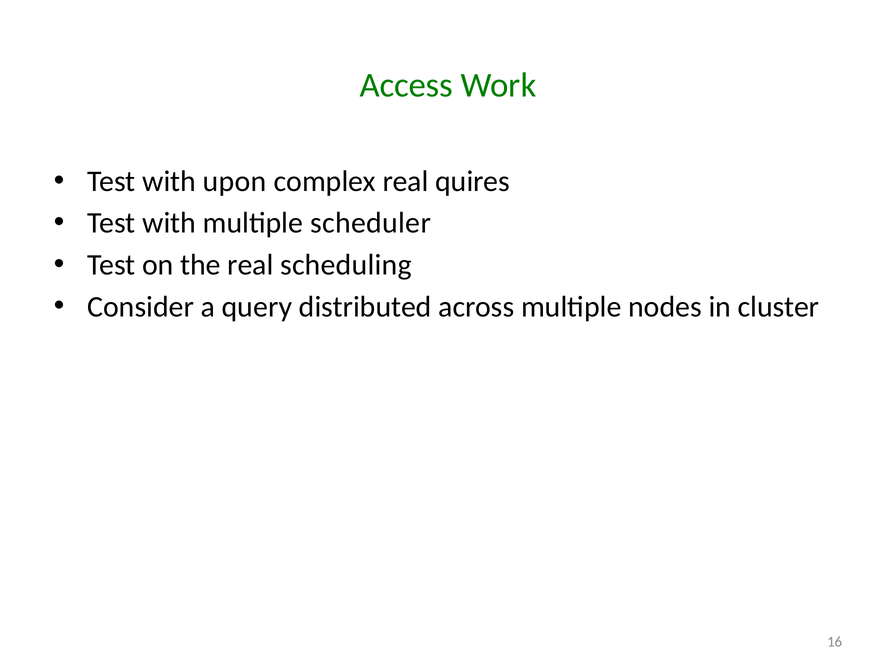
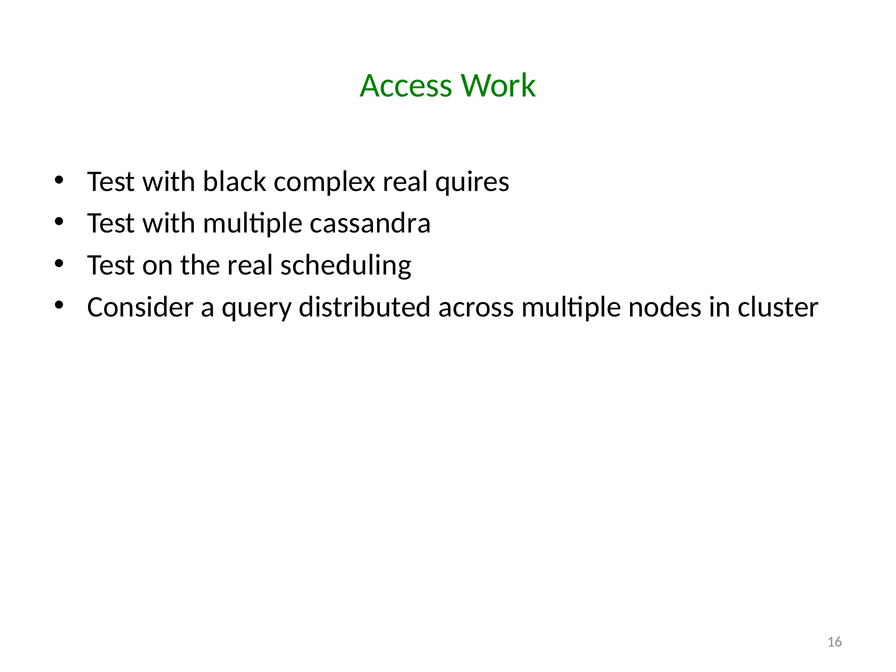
upon: upon -> black
scheduler: scheduler -> cassandra
